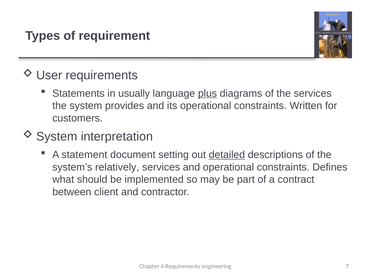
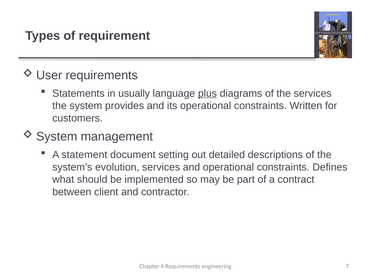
interpretation: interpretation -> management
detailed underline: present -> none
relatively: relatively -> evolution
